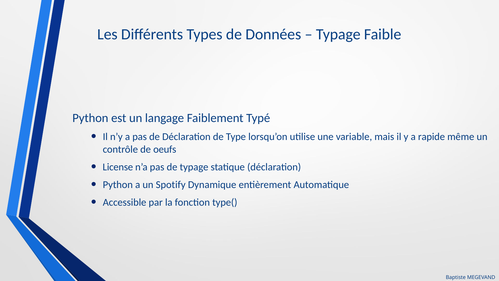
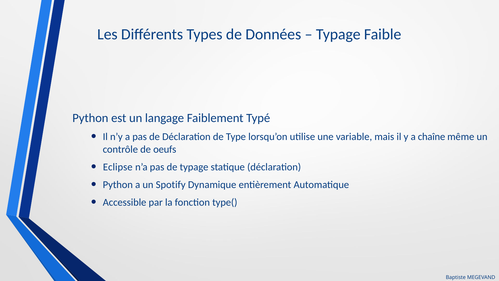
rapide: rapide -> chaîne
License: License -> Eclipse
